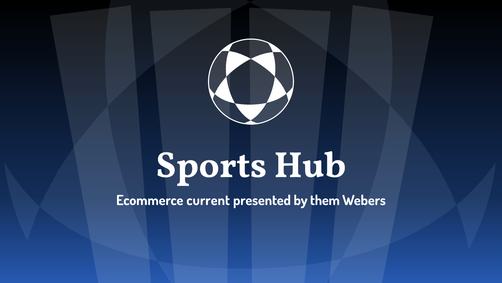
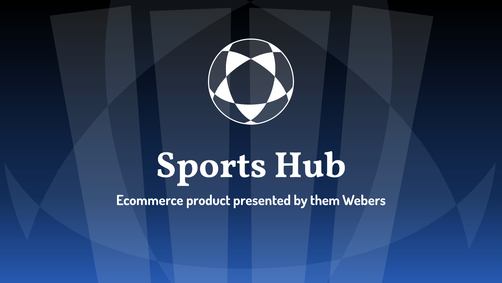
current: current -> product
